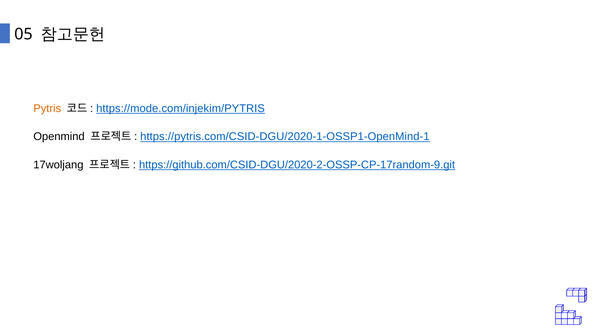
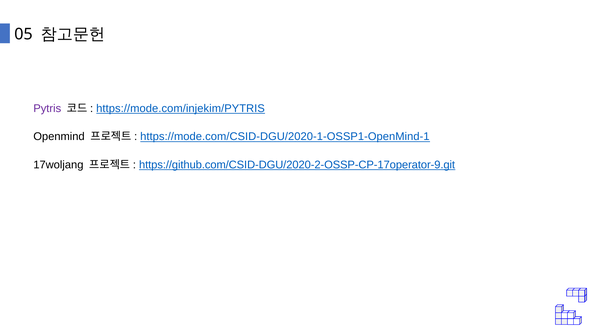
Pytris colour: orange -> purple
https://pytris.com/CSID-DGU/2020-1-OSSP1-OpenMind-1: https://pytris.com/CSID-DGU/2020-1-OSSP1-OpenMind-1 -> https://mode.com/CSID-DGU/2020-1-OSSP1-OpenMind-1
https://github.com/CSID-DGU/2020-2-OSSP-CP-17random-9.git: https://github.com/CSID-DGU/2020-2-OSSP-CP-17random-9.git -> https://github.com/CSID-DGU/2020-2-OSSP-CP-17operator-9.git
